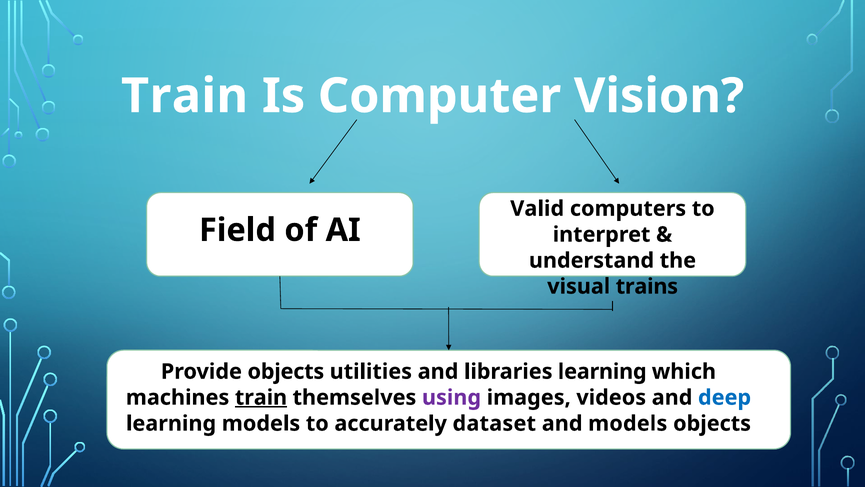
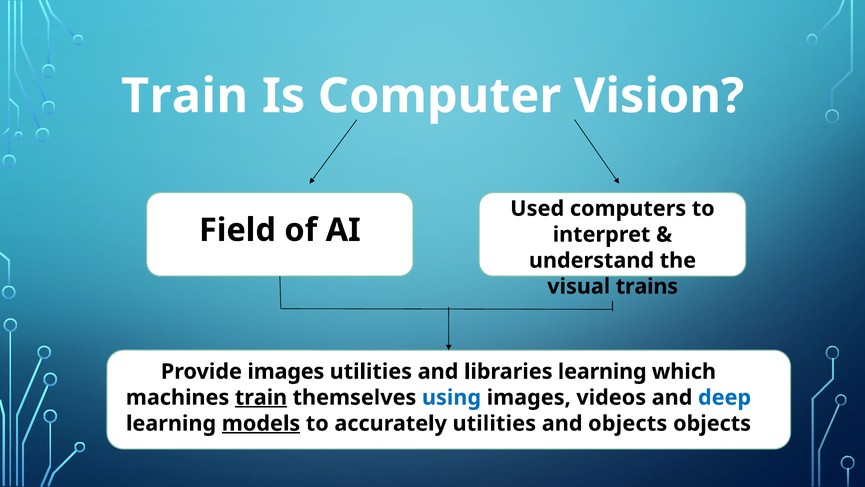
Valid: Valid -> Used
Provide objects: objects -> images
using colour: purple -> blue
models at (261, 423) underline: none -> present
accurately dataset: dataset -> utilities
and models: models -> objects
